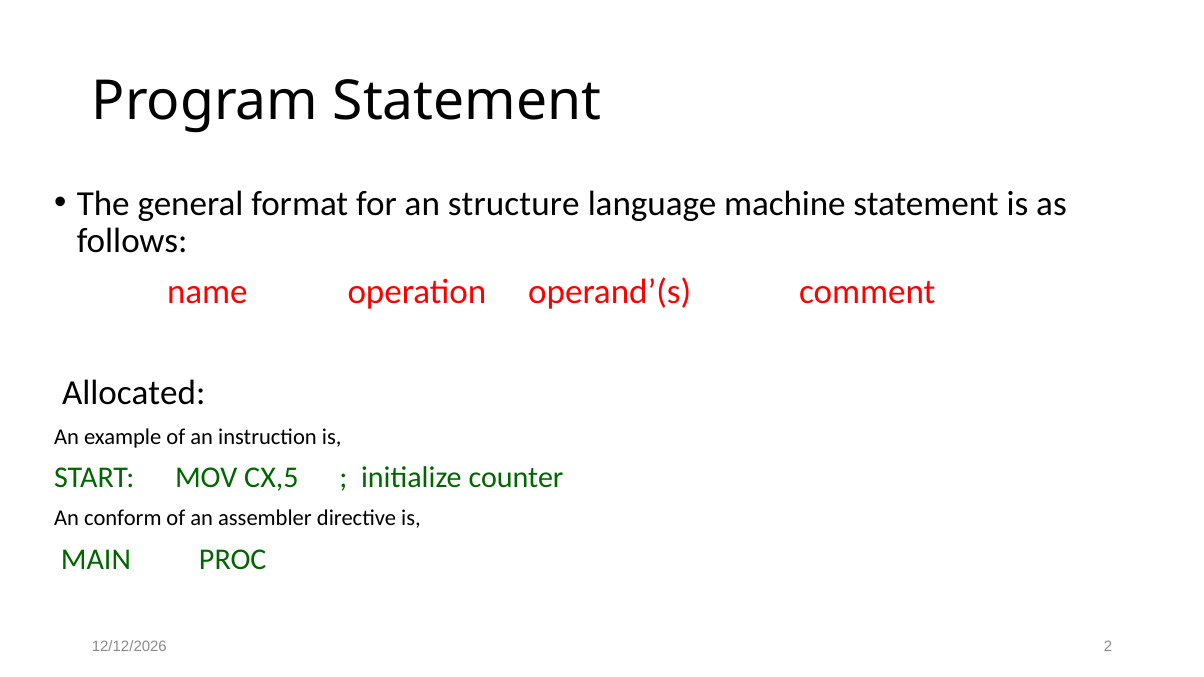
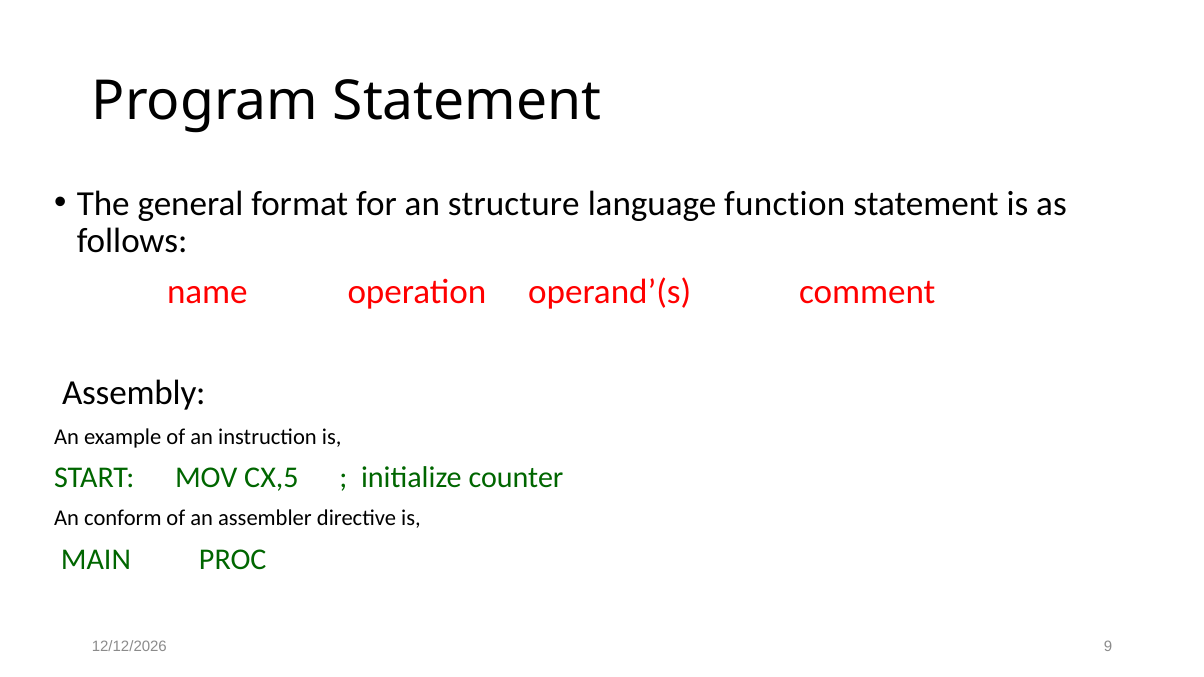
machine: machine -> function
Allocated: Allocated -> Assembly
2: 2 -> 9
